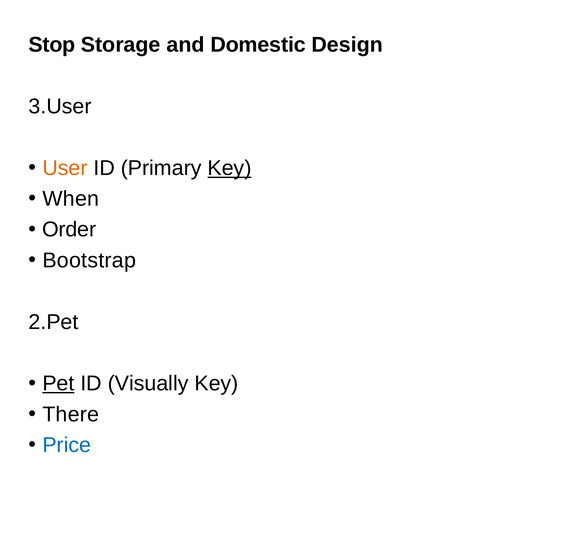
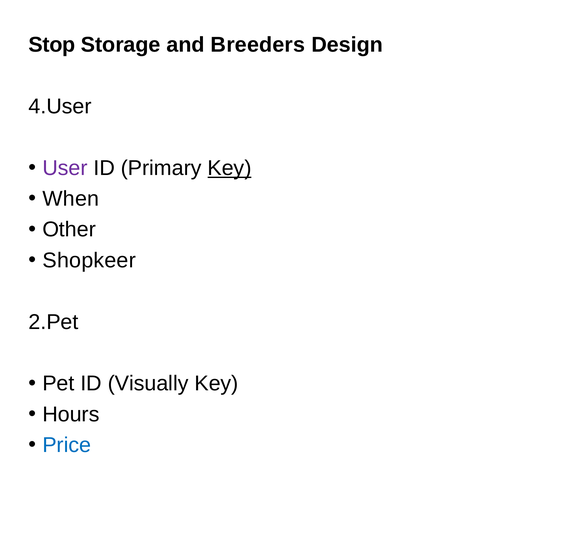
Domestic: Domestic -> Breeders
3.User: 3.User -> 4.User
User colour: orange -> purple
Order: Order -> Other
Bootstrap: Bootstrap -> Shopkeer
Pet underline: present -> none
There: There -> Hours
